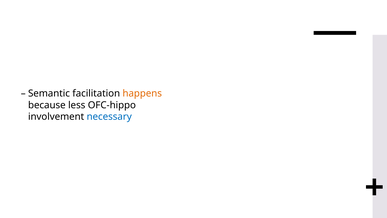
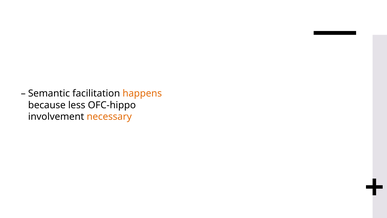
necessary colour: blue -> orange
